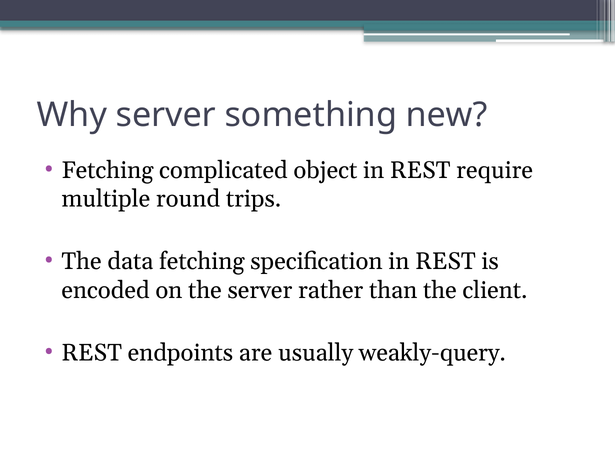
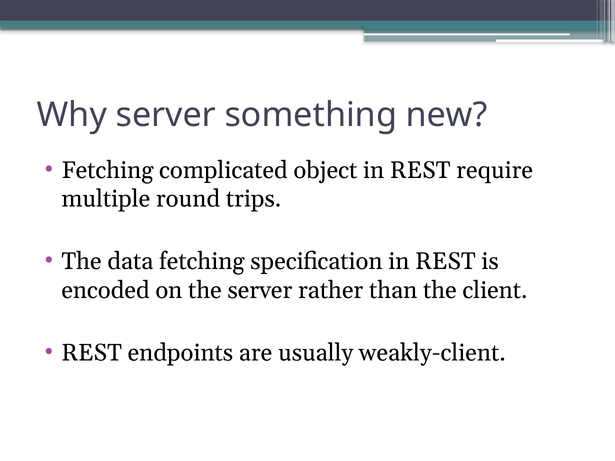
weakly-query: weakly-query -> weakly-client
